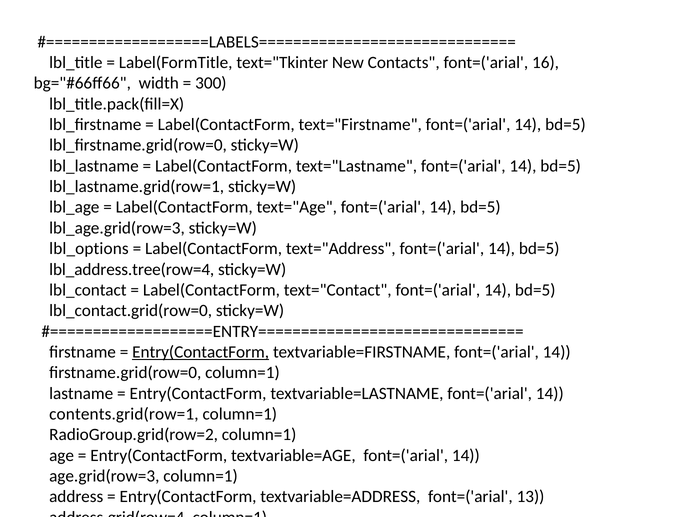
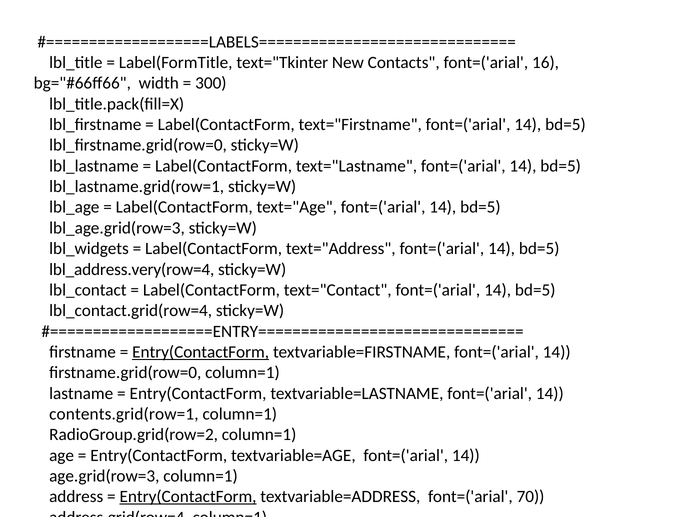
lbl_options: lbl_options -> lbl_widgets
lbl_address.tree(row=4: lbl_address.tree(row=4 -> lbl_address.very(row=4
lbl_contact.grid(row=0: lbl_contact.grid(row=0 -> lbl_contact.grid(row=4
Entry(ContactForm at (188, 497) underline: none -> present
13: 13 -> 70
